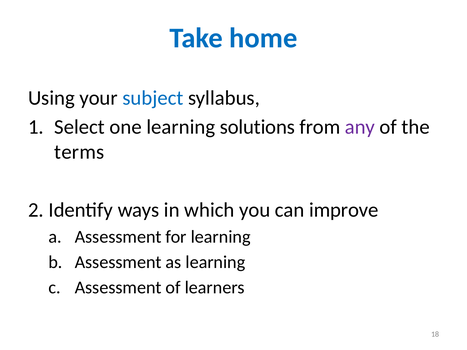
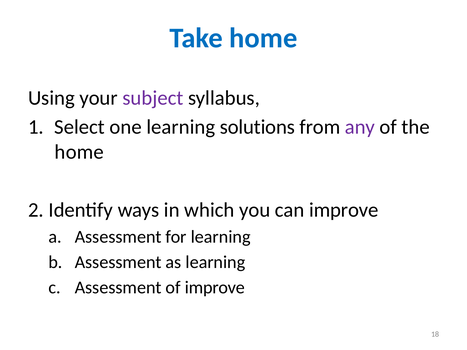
subject colour: blue -> purple
terms at (79, 152): terms -> home
of learners: learners -> improve
